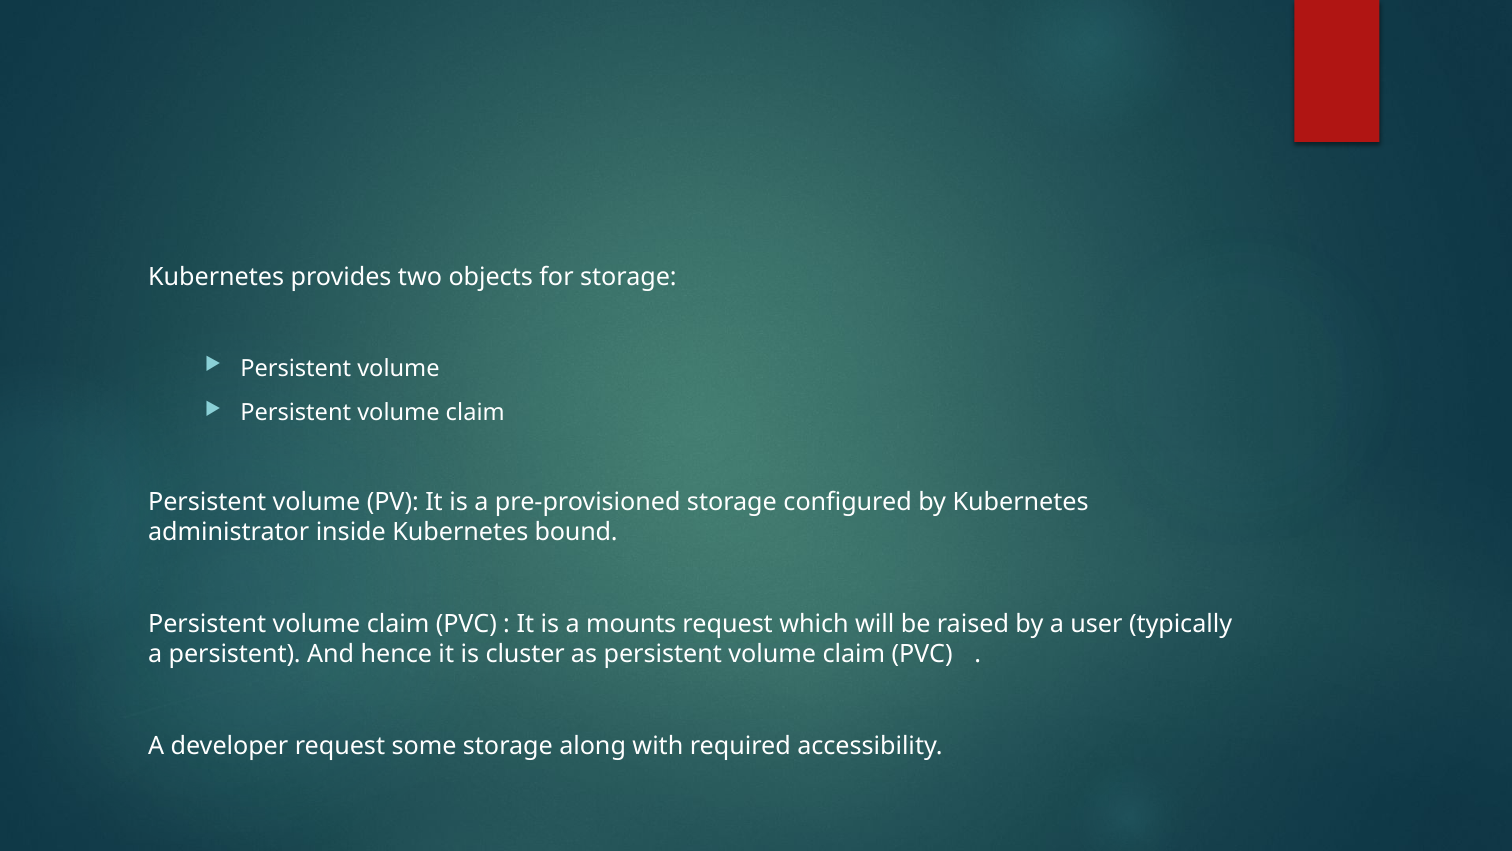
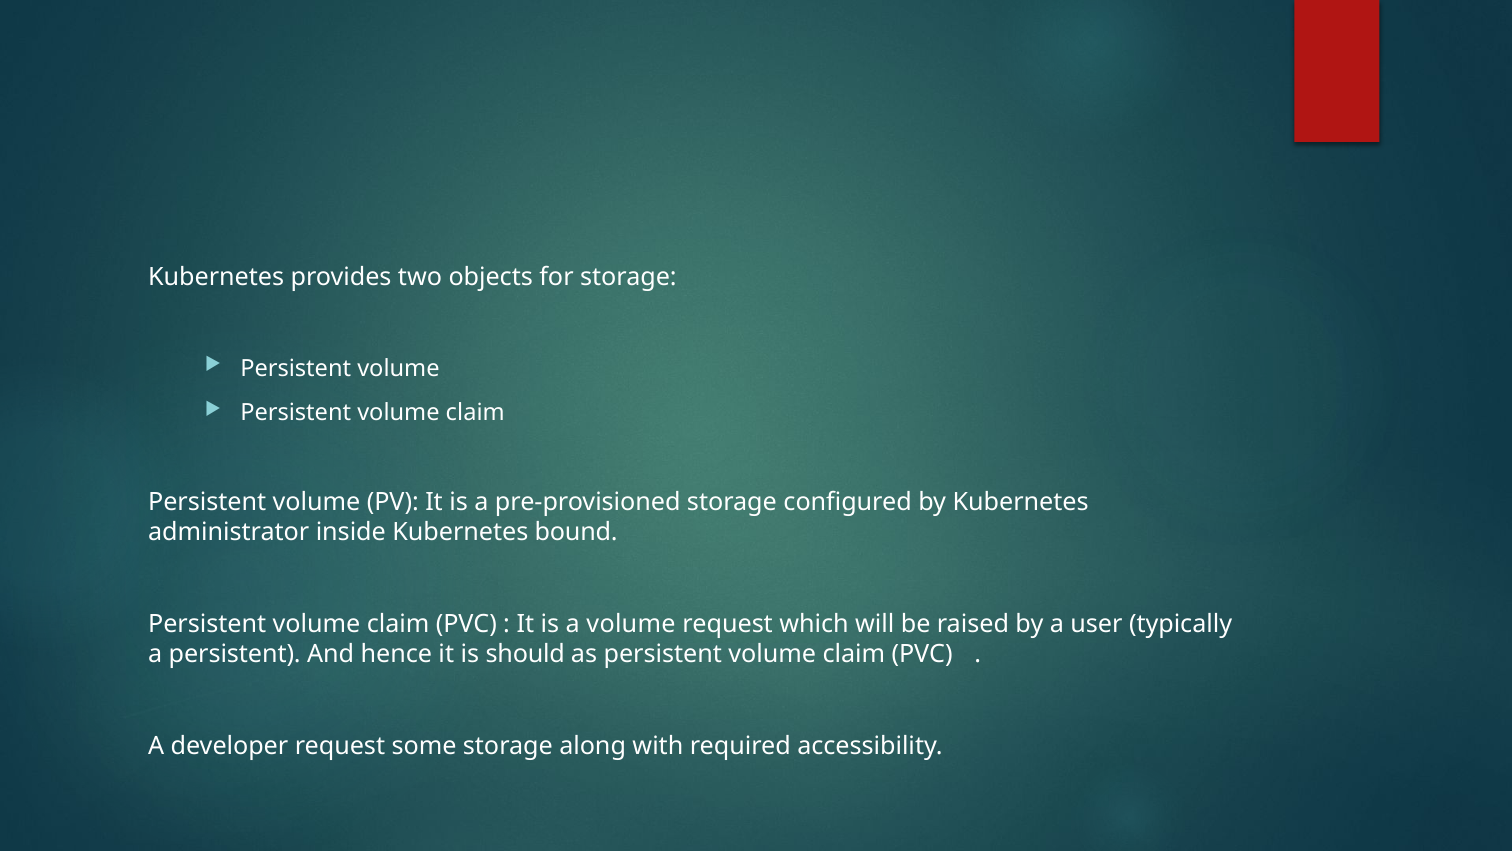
a mounts: mounts -> volume
cluster: cluster -> should
